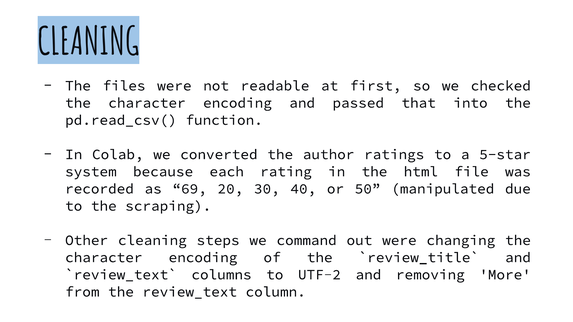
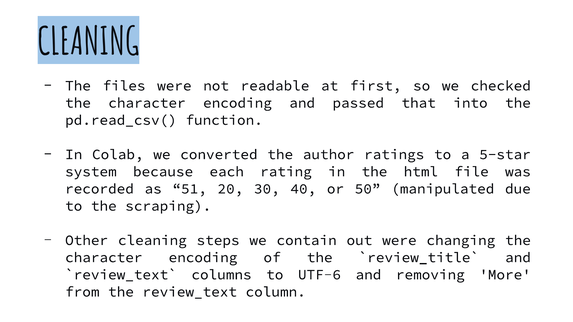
69: 69 -> 51
command: command -> contain
UTF-2: UTF-2 -> UTF-6
